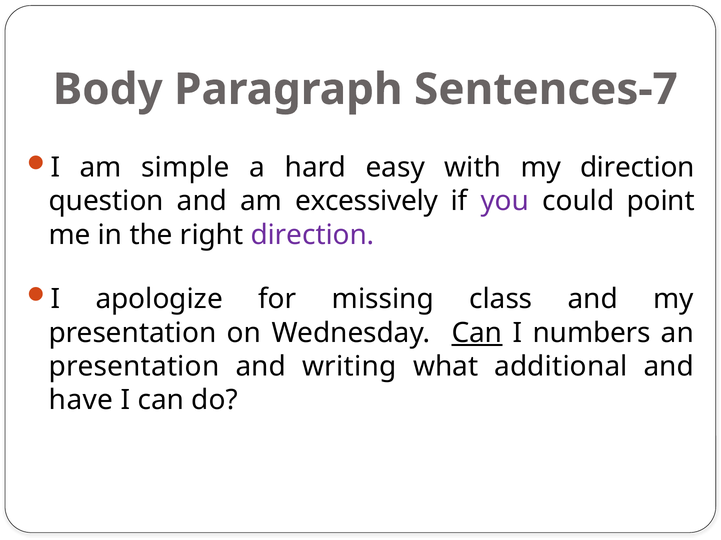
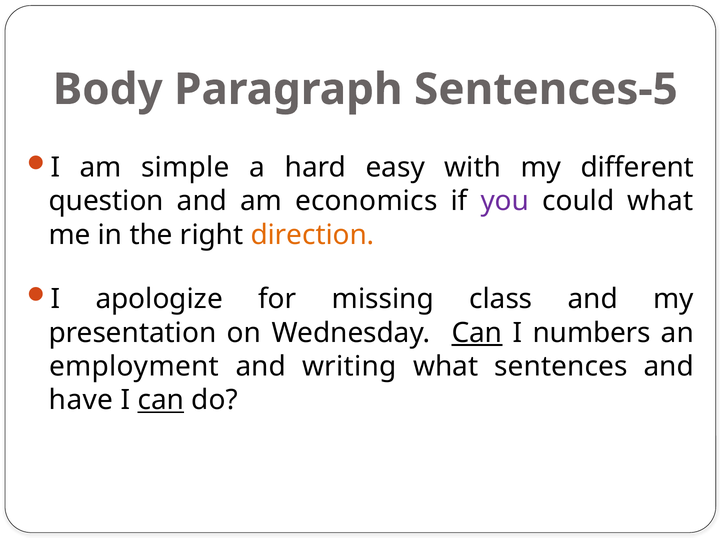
Sentences-7: Sentences-7 -> Sentences-5
my direction: direction -> different
excessively: excessively -> economics
could point: point -> what
direction at (313, 235) colour: purple -> orange
presentation at (134, 367): presentation -> employment
additional: additional -> sentences
can at (161, 401) underline: none -> present
